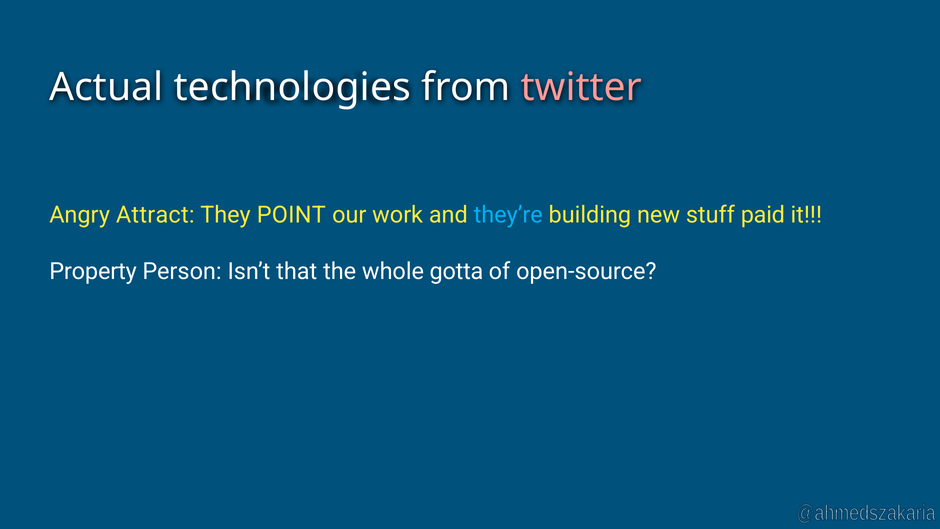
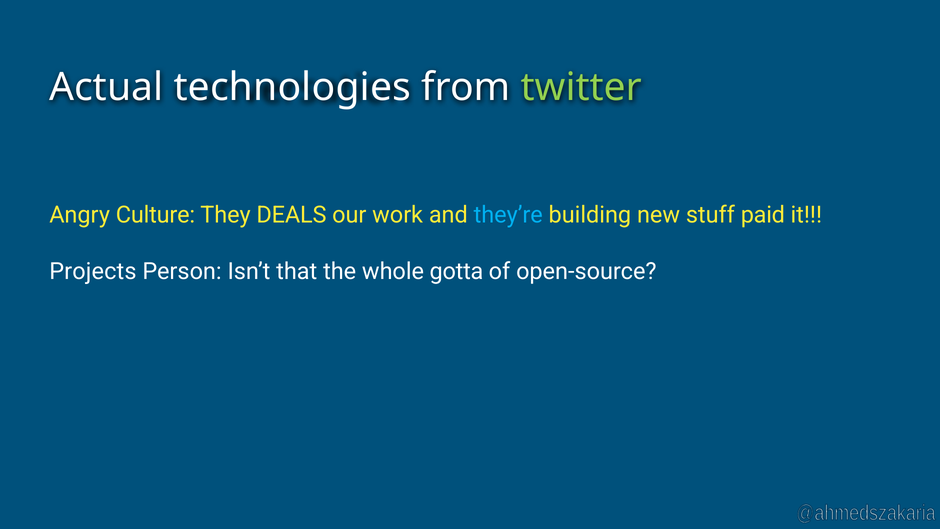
twitter colour: pink -> light green
Attract: Attract -> Culture
POINT: POINT -> DEALS
Property: Property -> Projects
